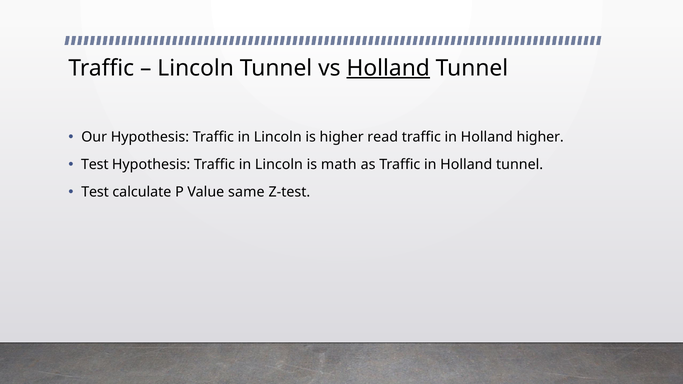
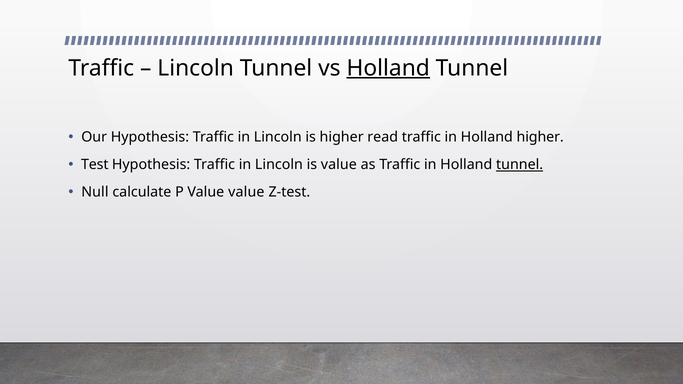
is math: math -> value
tunnel at (520, 165) underline: none -> present
Test at (95, 192): Test -> Null
Value same: same -> value
